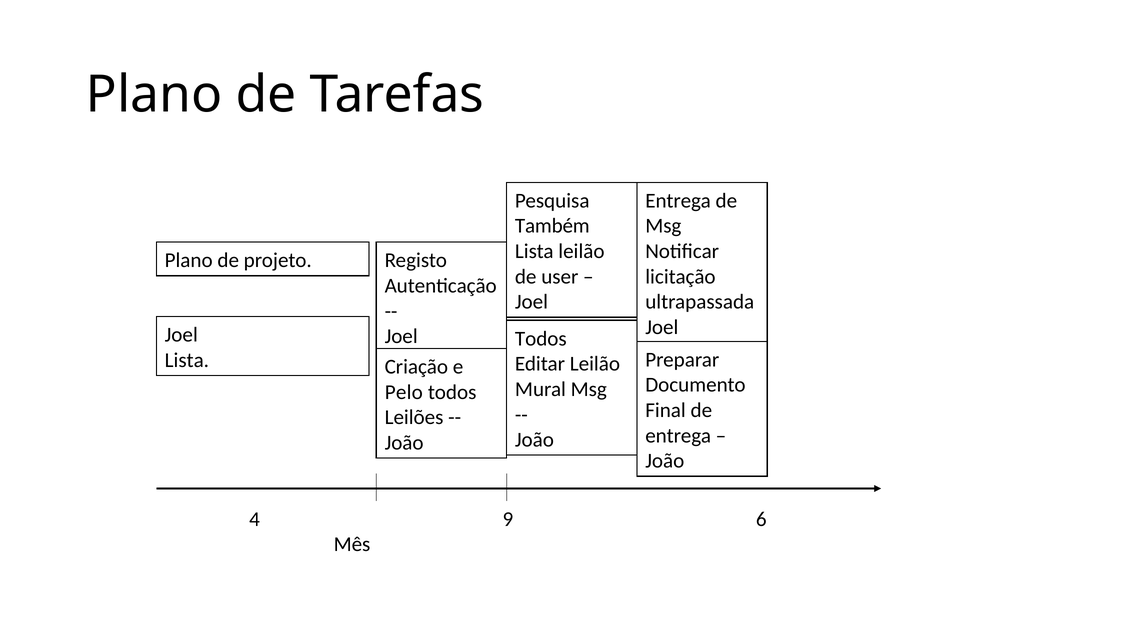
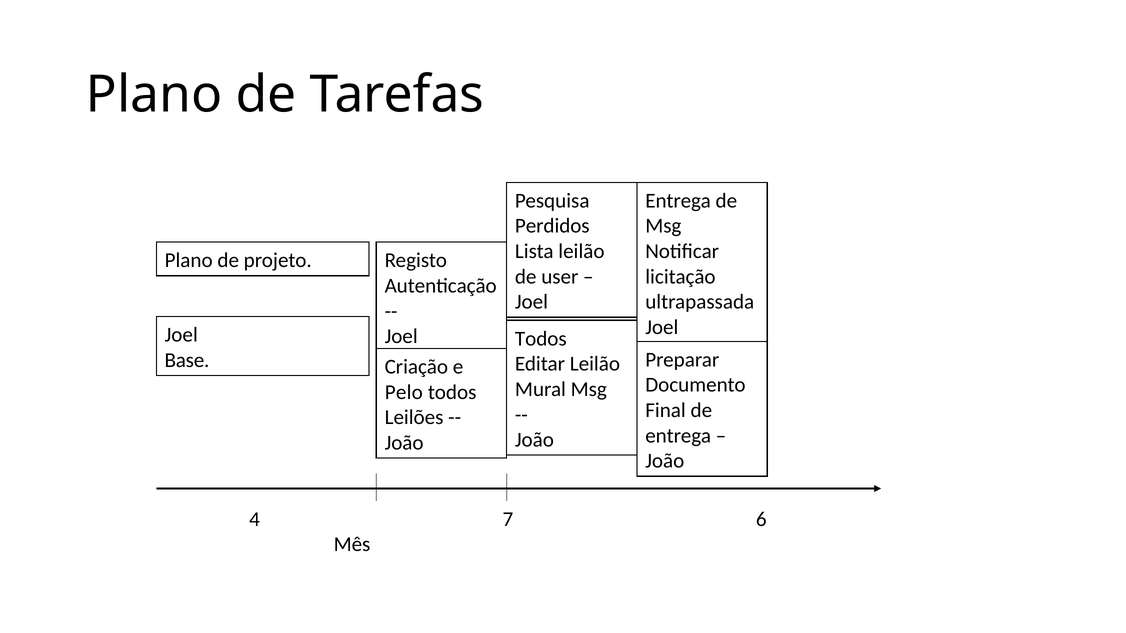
Também: Também -> Perdidos
Lista at (187, 360): Lista -> Base
9: 9 -> 7
